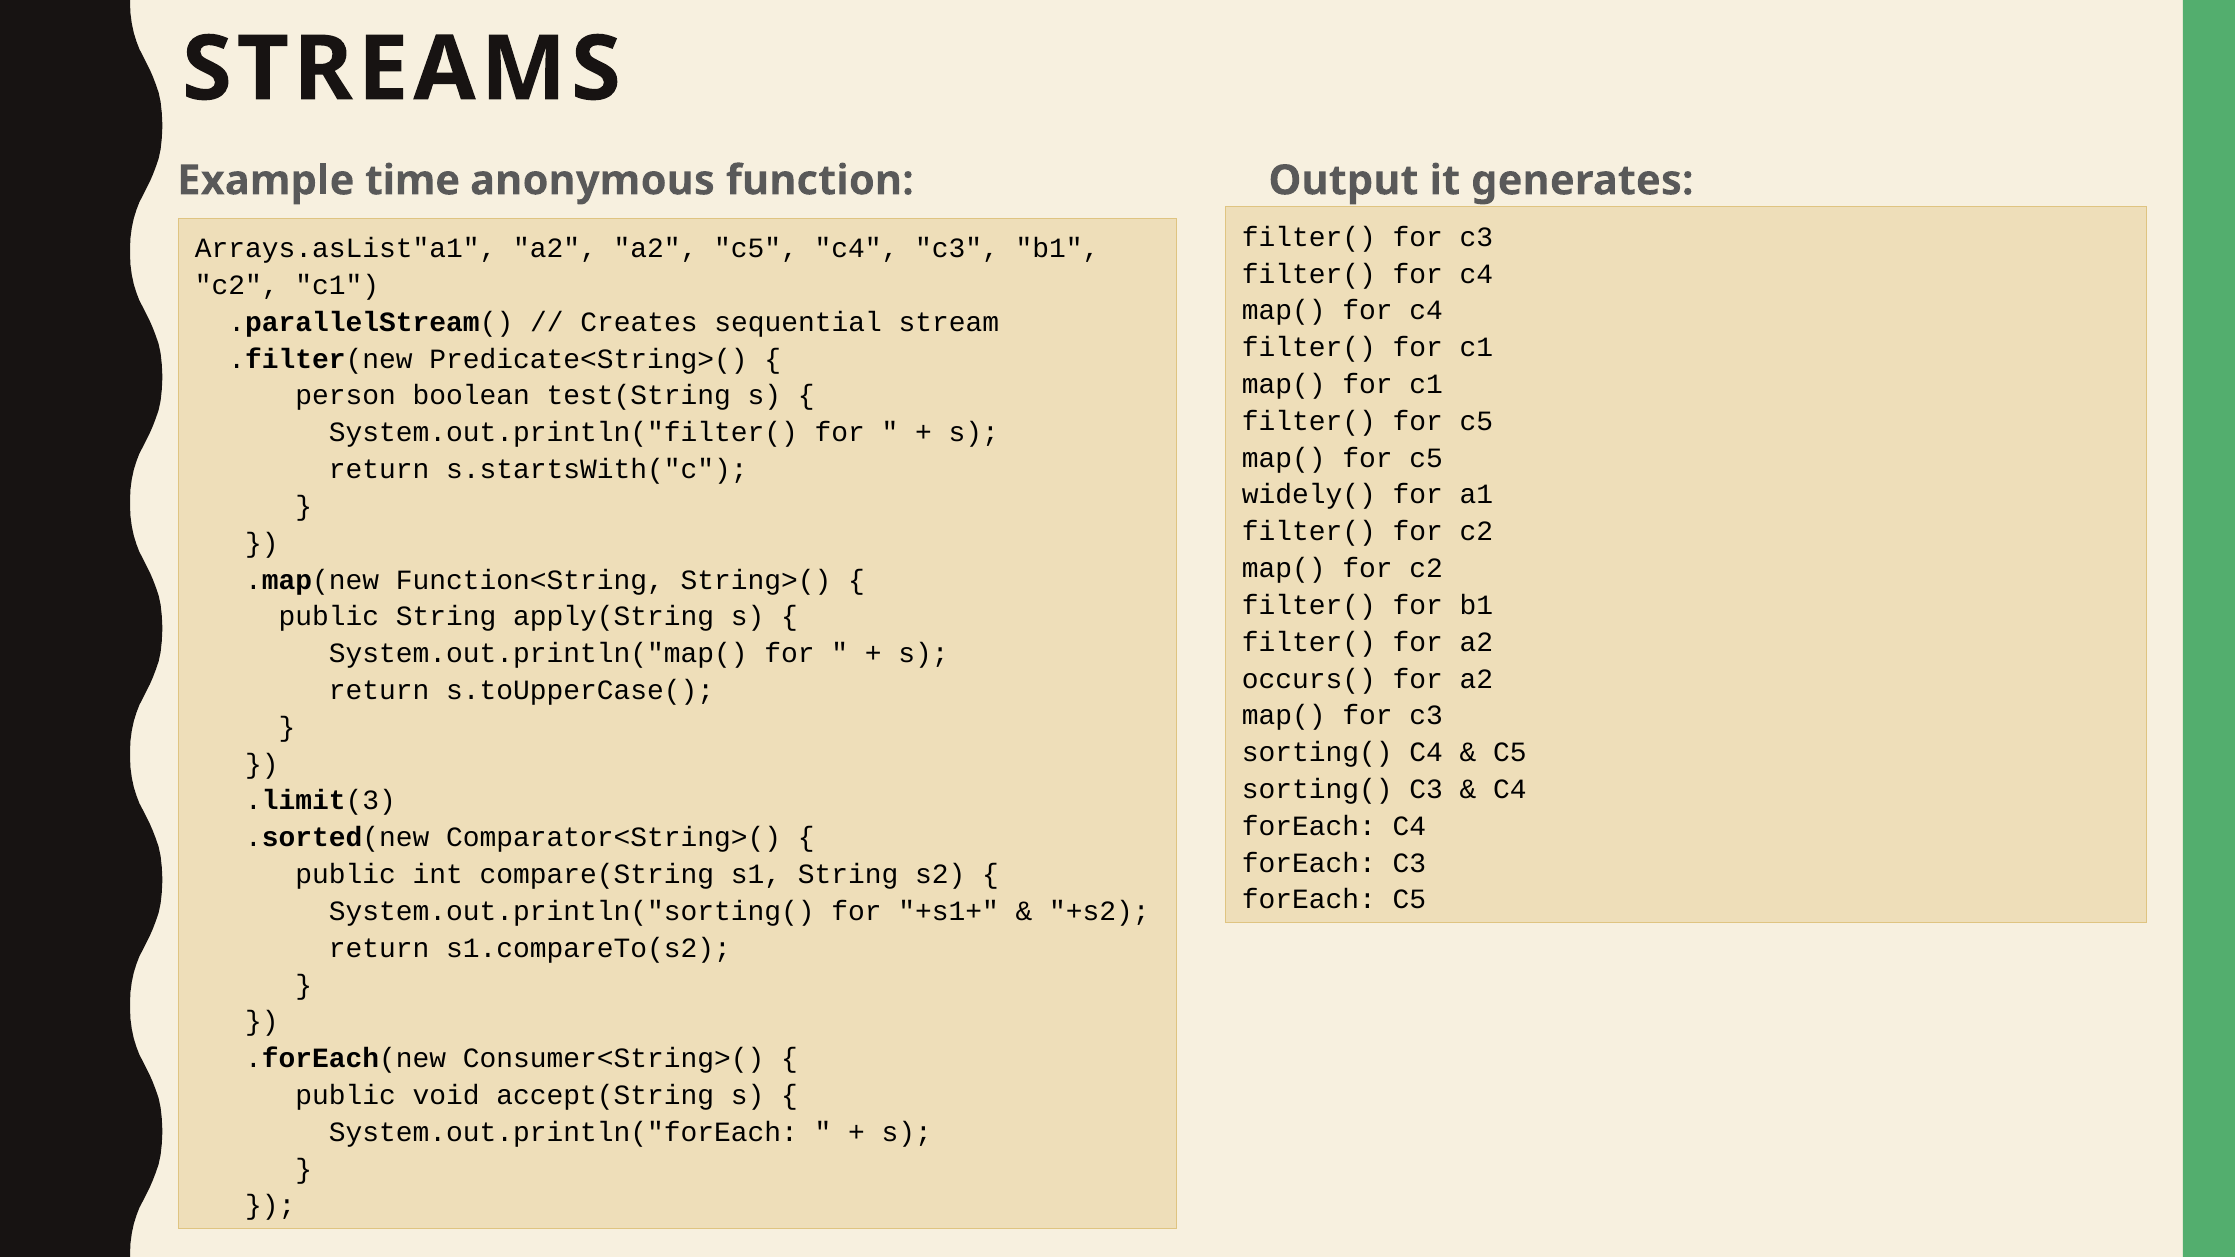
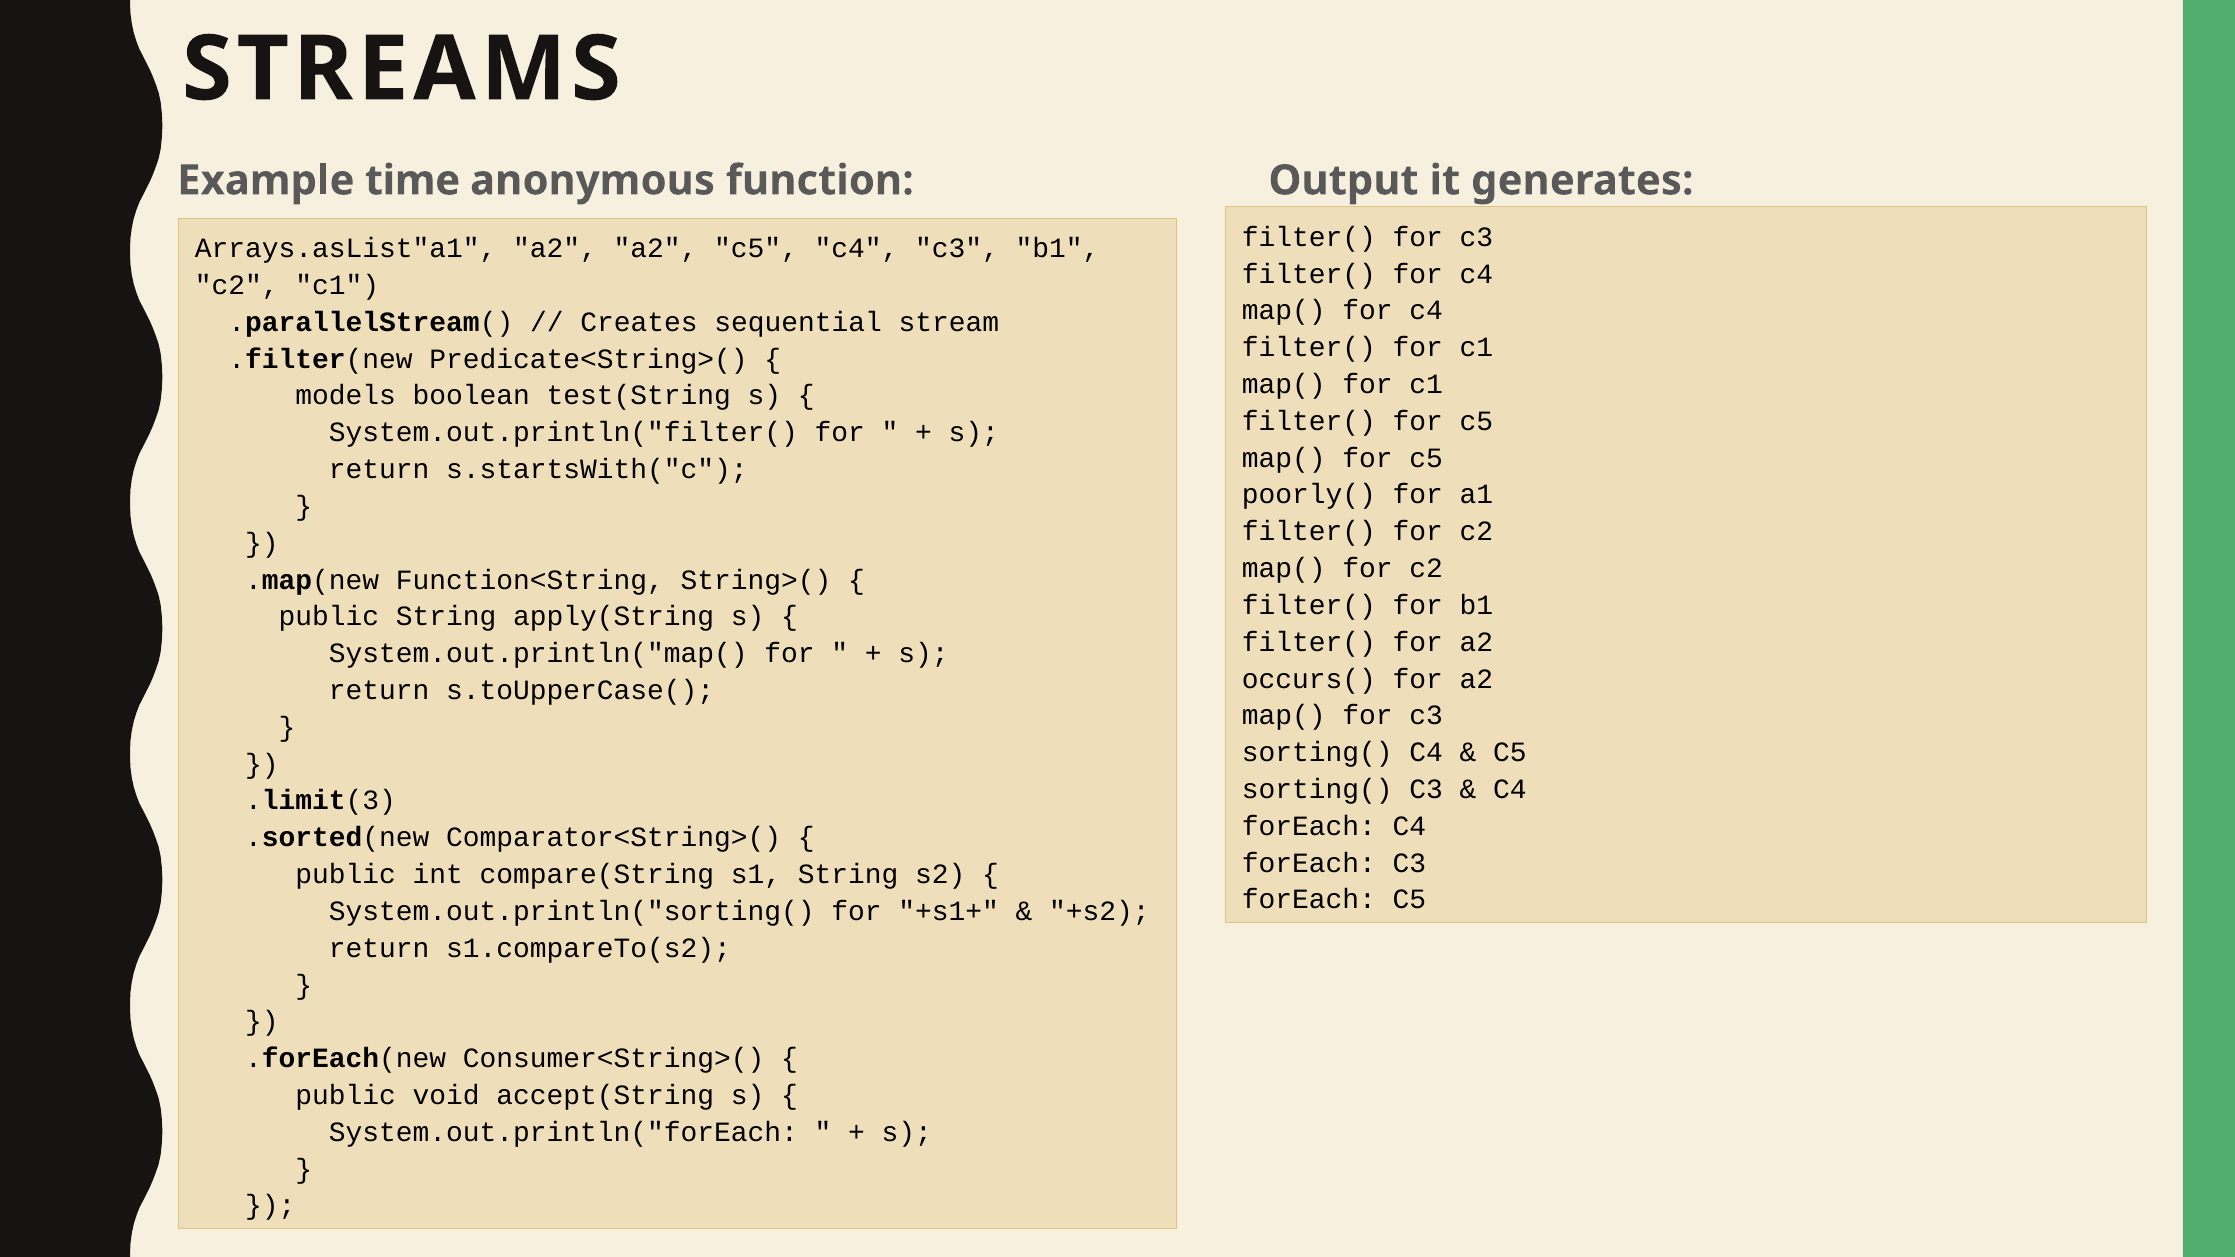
person: person -> models
widely(: widely( -> poorly(
